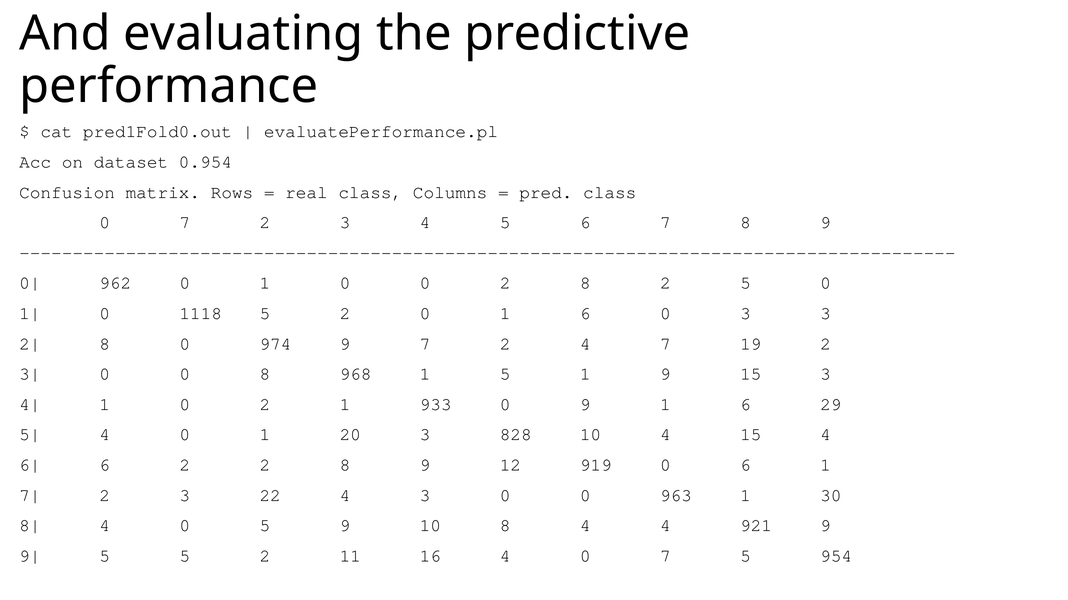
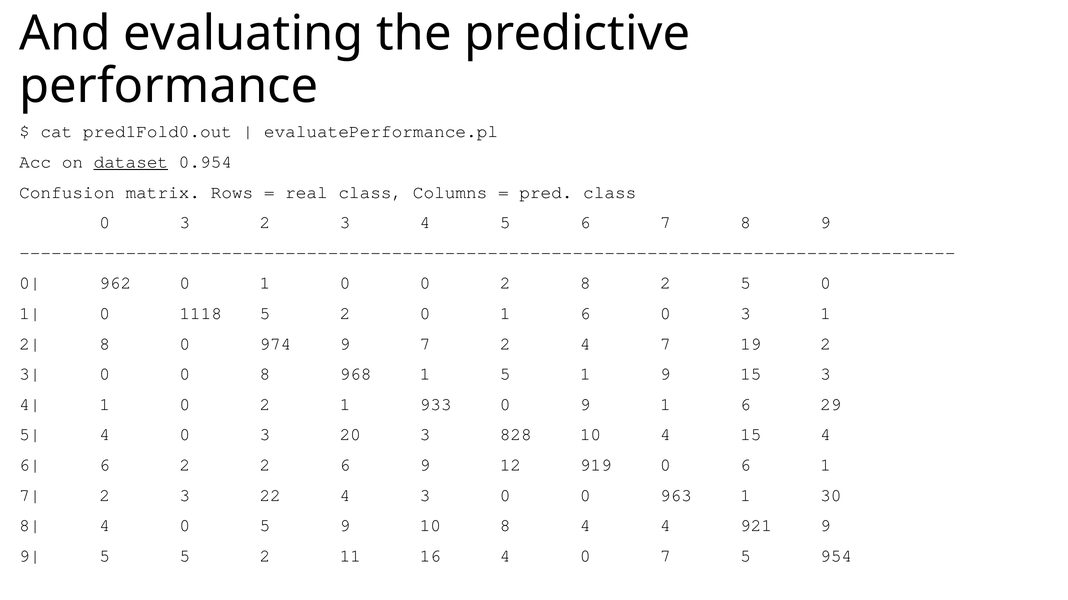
dataset underline: none -> present
7 at (185, 223): 7 -> 3
3 3: 3 -> 1
4 0 1: 1 -> 3
2 2 8: 8 -> 6
